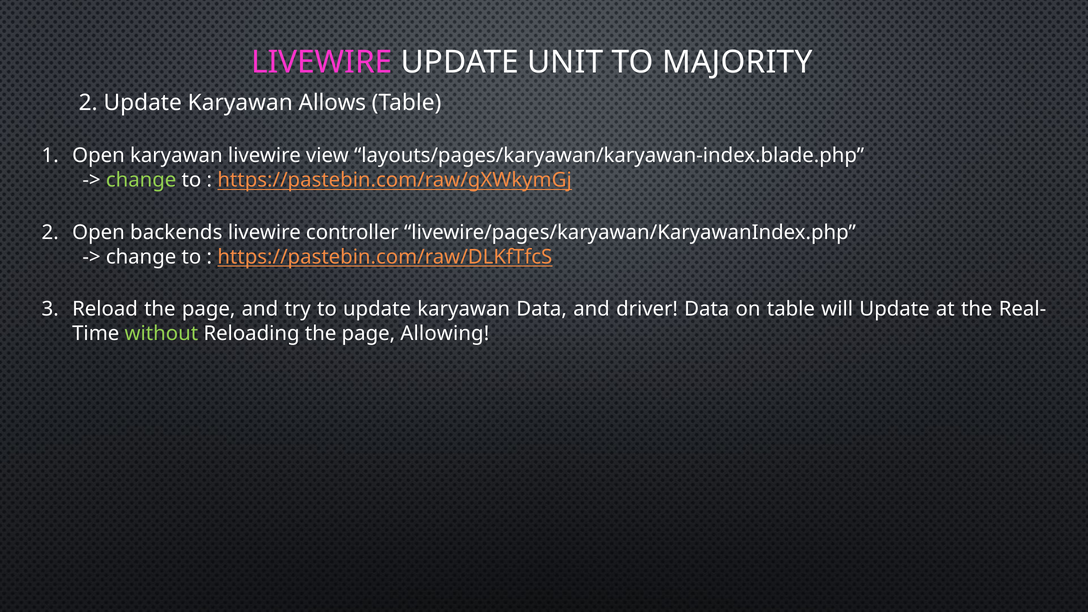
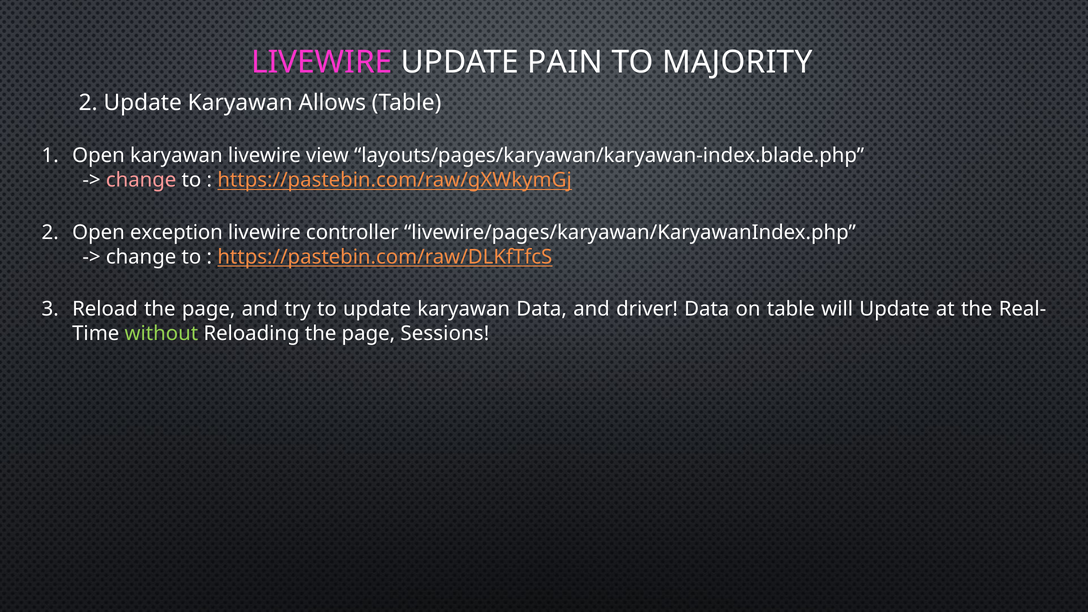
UNIT: UNIT -> PAIN
change at (141, 180) colour: light green -> pink
backends: backends -> exception
Allowing: Allowing -> Sessions
